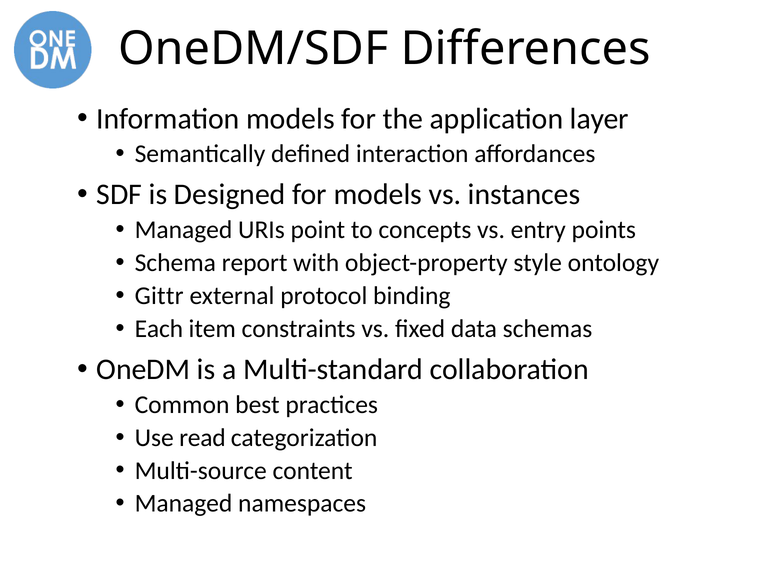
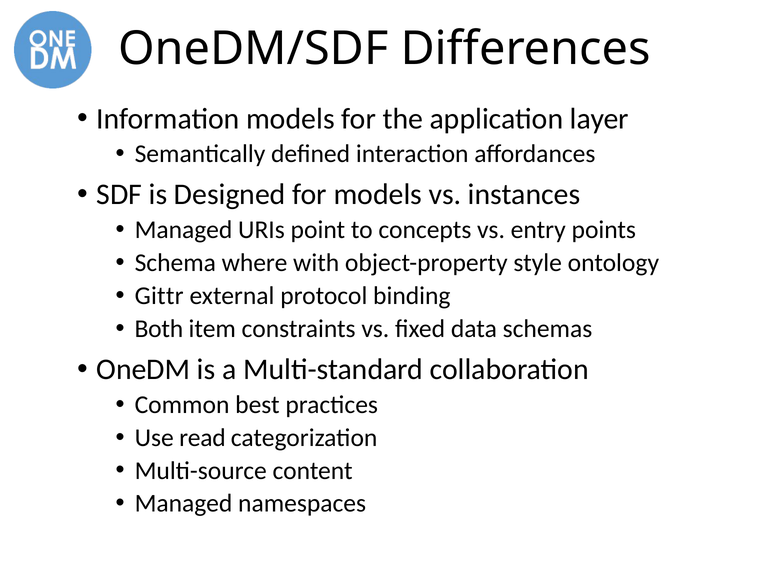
report: report -> where
Each: Each -> Both
